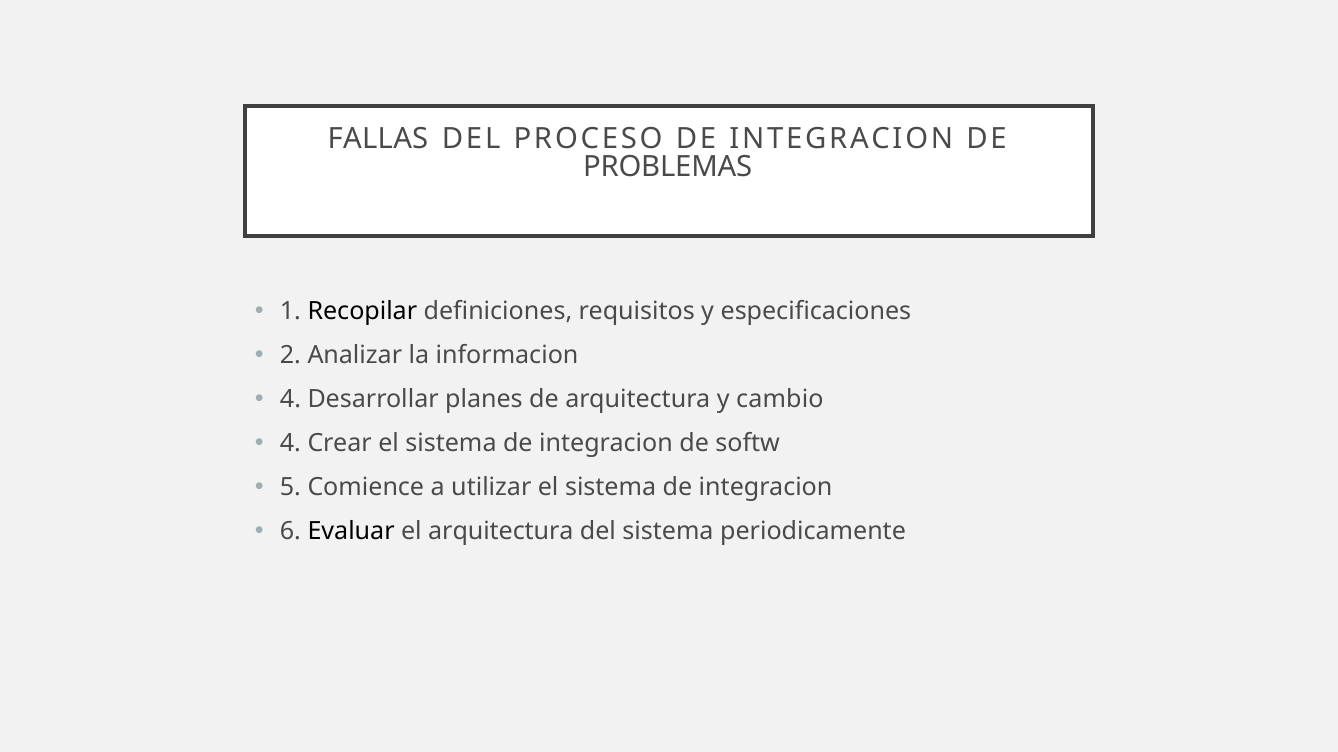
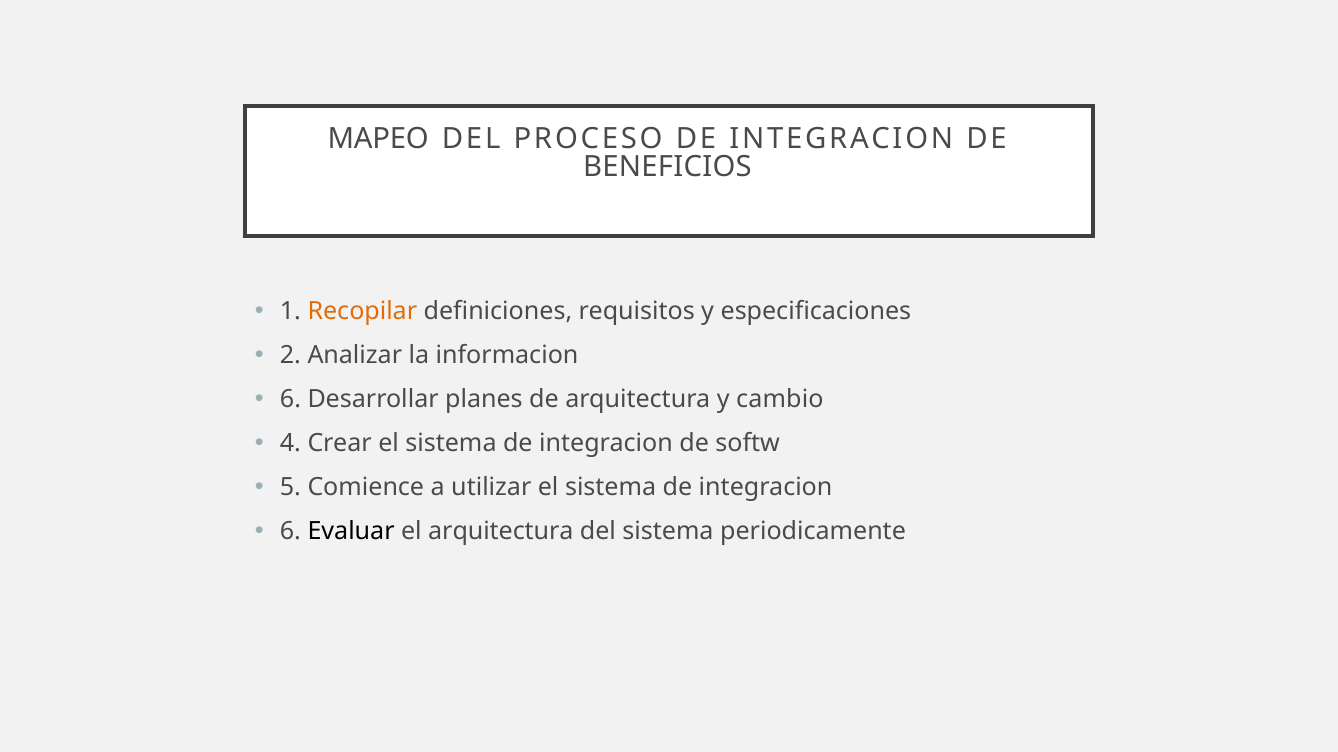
FALLAS: FALLAS -> MAPEO
PROBLEMAS: PROBLEMAS -> BENEFICIOS
Recopilar colour: black -> orange
4 at (290, 399): 4 -> 6
